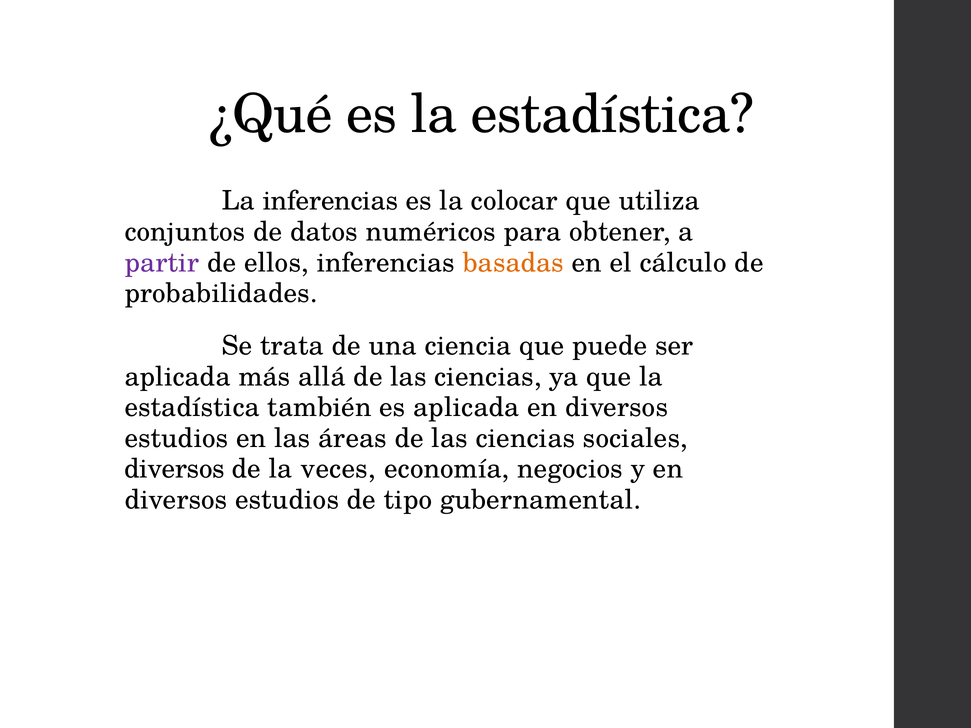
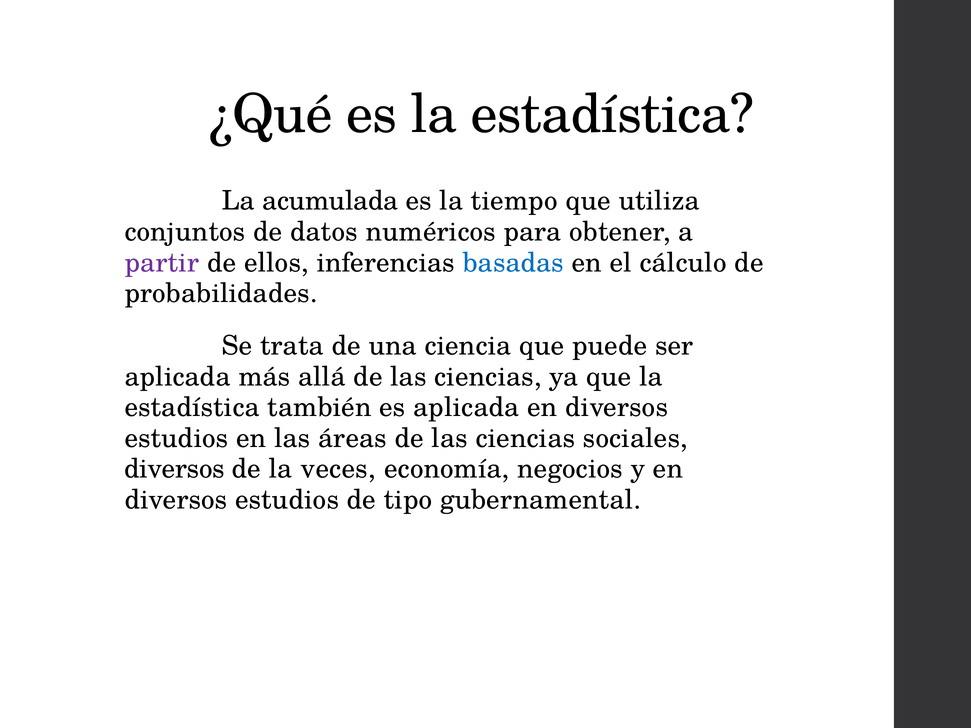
La inferencias: inferencias -> acumulada
colocar: colocar -> tiempo
basadas colour: orange -> blue
